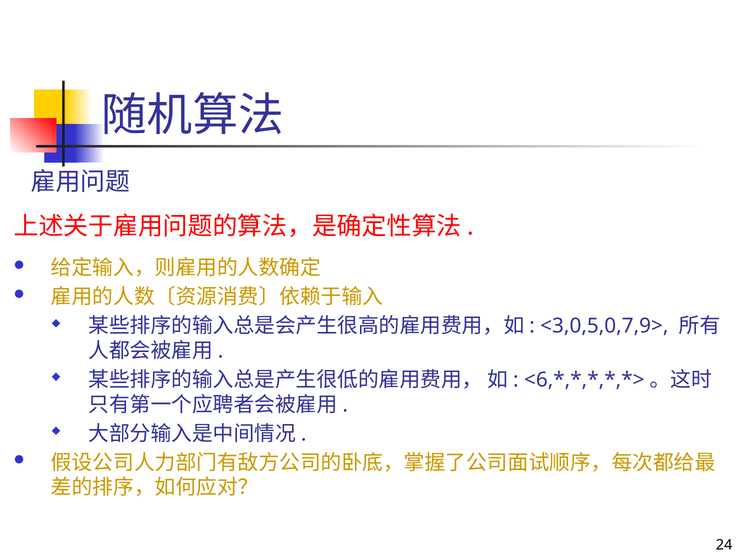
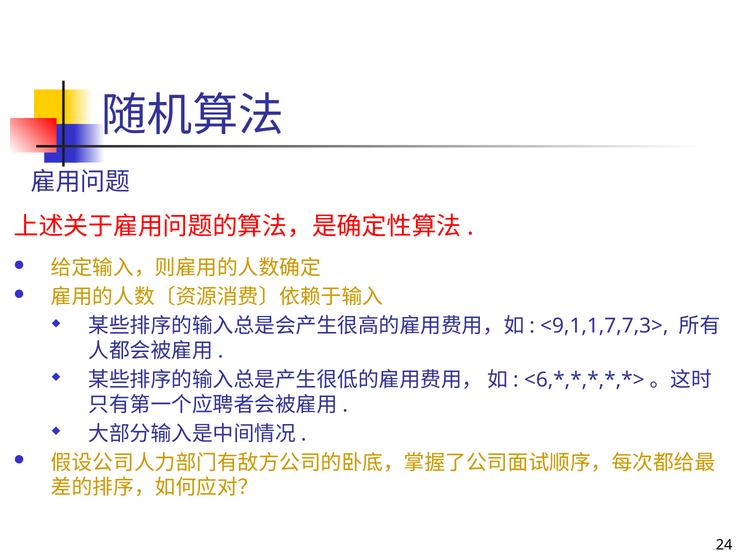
<3,0,5,0,7,9>: <3,0,5,0,7,9> -> <9,1,1,7,7,3>
